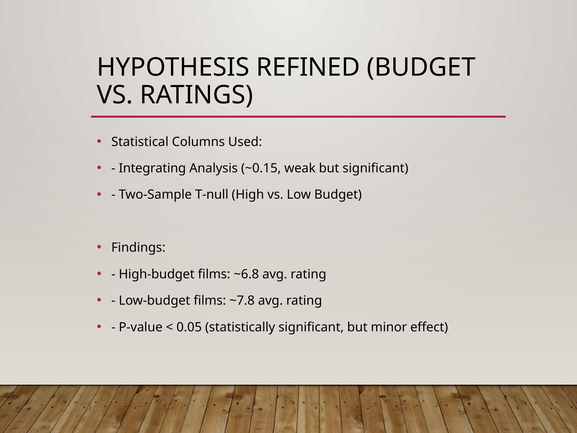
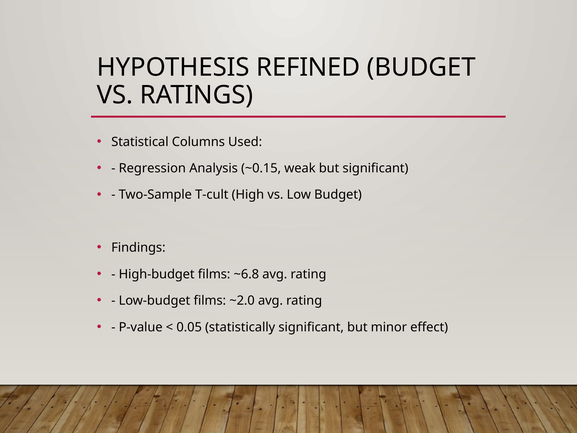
Integrating: Integrating -> Regression
T-null: T-null -> T-cult
~7.8: ~7.8 -> ~2.0
